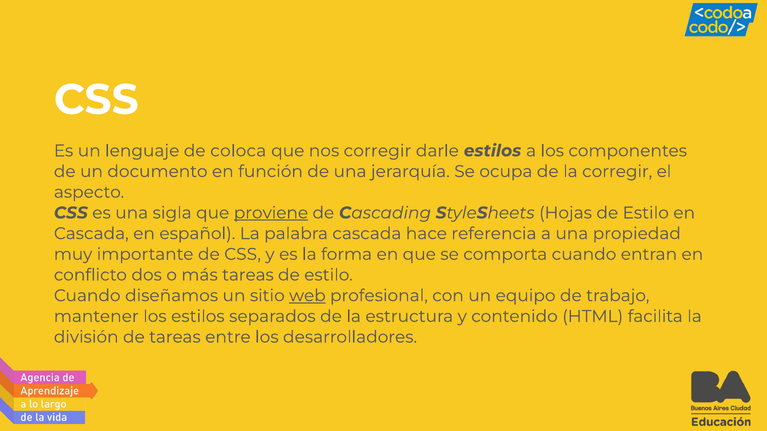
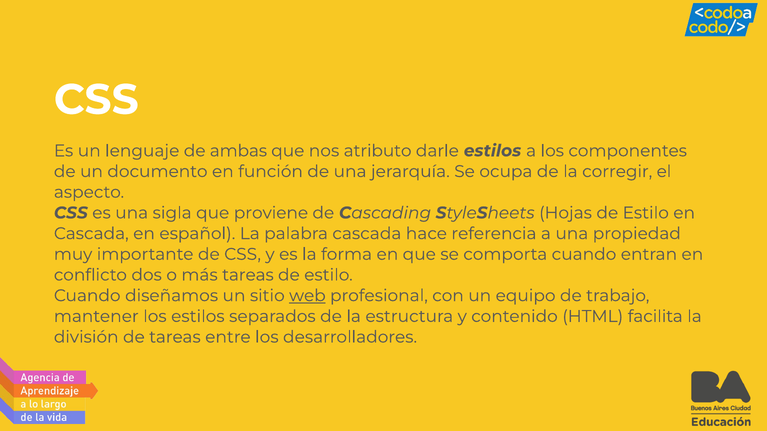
coloca: coloca -> ambas
nos corregir: corregir -> atributo
proviene underline: present -> none
